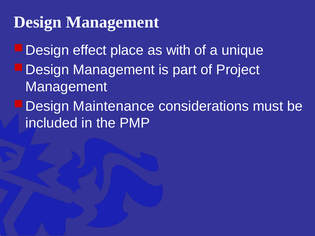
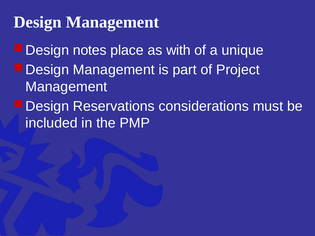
effect: effect -> notes
Maintenance: Maintenance -> Reservations
